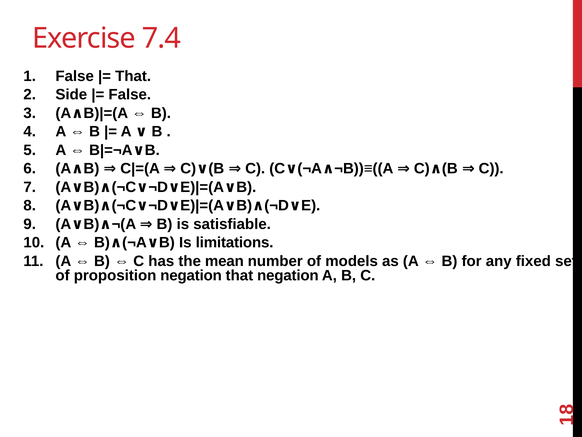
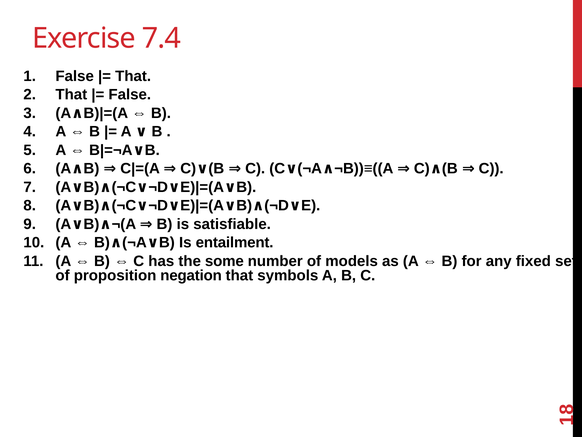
Side at (71, 95): Side -> That
limitations: limitations -> entailment
mean: mean -> some
that negation: negation -> symbols
